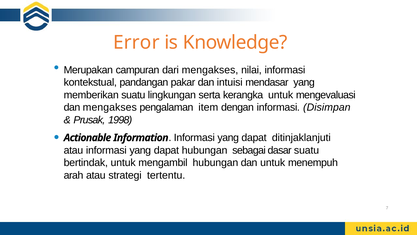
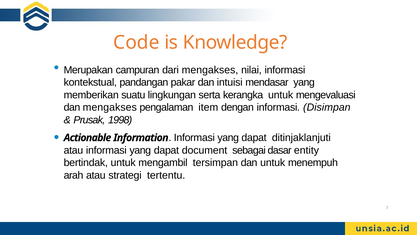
Error: Error -> Code
dapat hubungan: hubungan -> document
dasar suatu: suatu -> entity
mengambil hubungan: hubungan -> tersimpan
